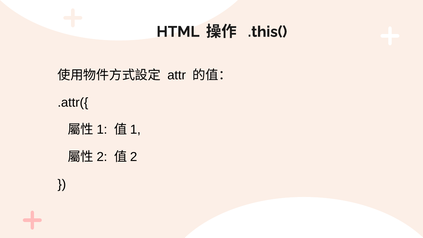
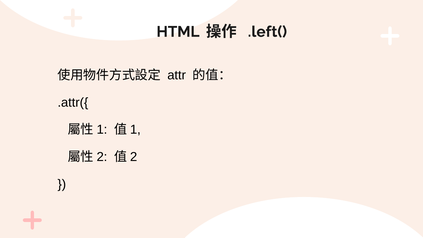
.this(: .this( -> .left(
